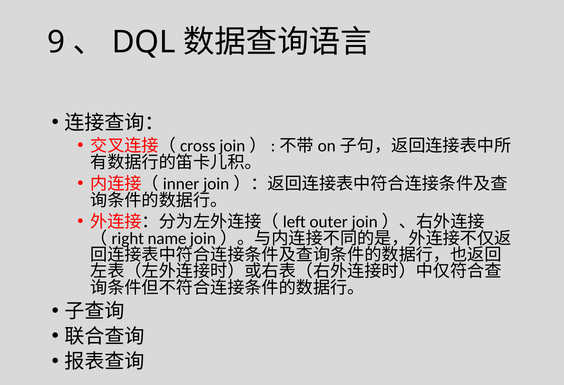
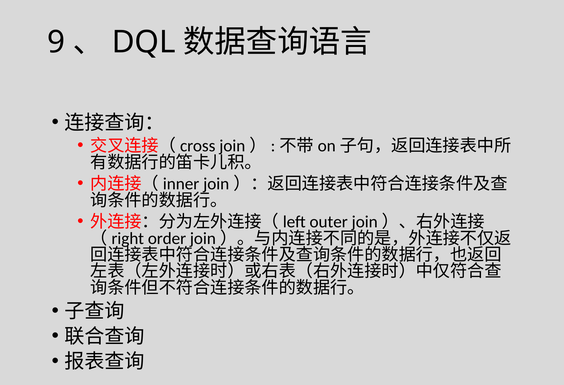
name: name -> order
